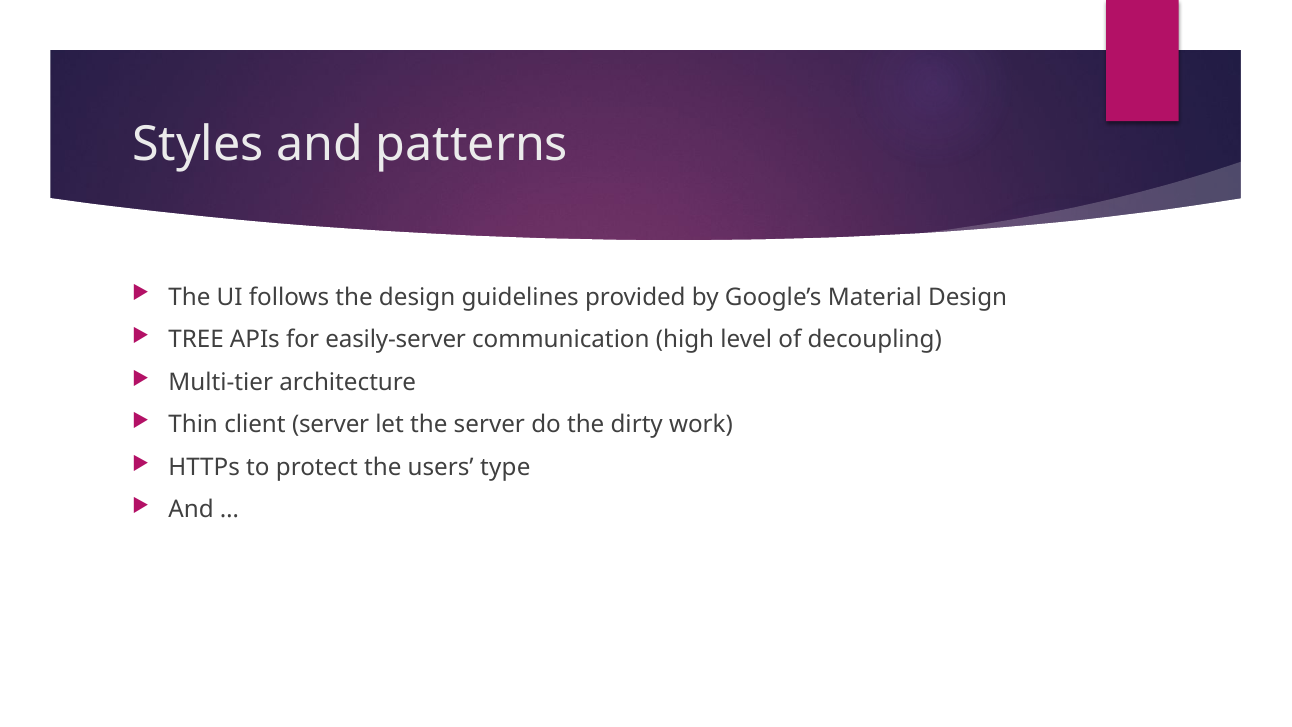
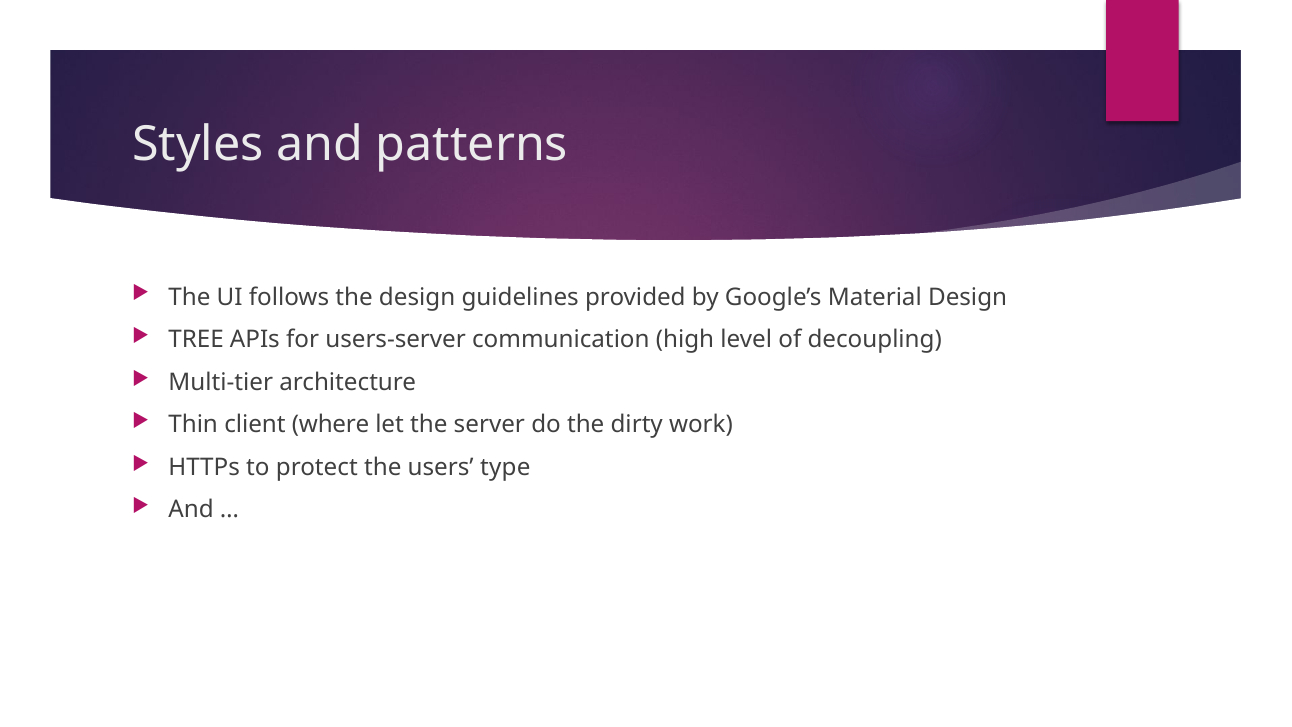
easily-server: easily-server -> users-server
client server: server -> where
